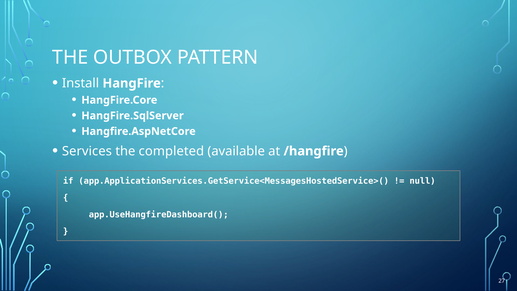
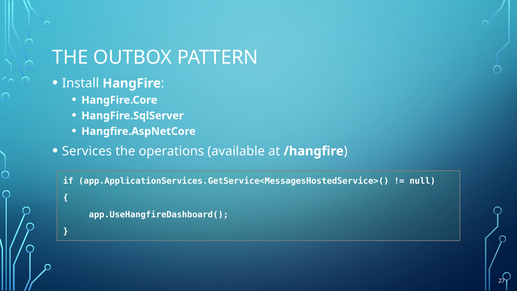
completed: completed -> operations
